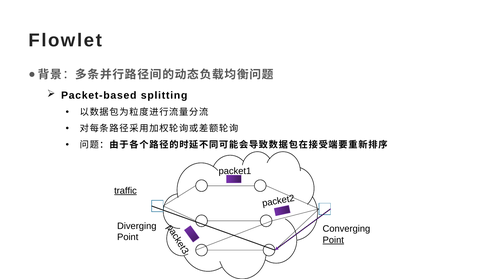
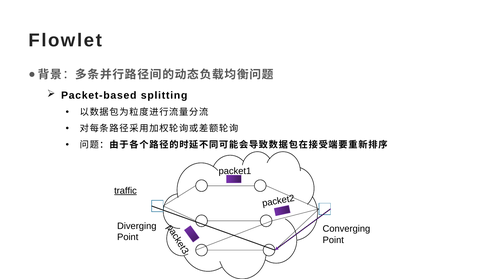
Point at (333, 241) underline: present -> none
